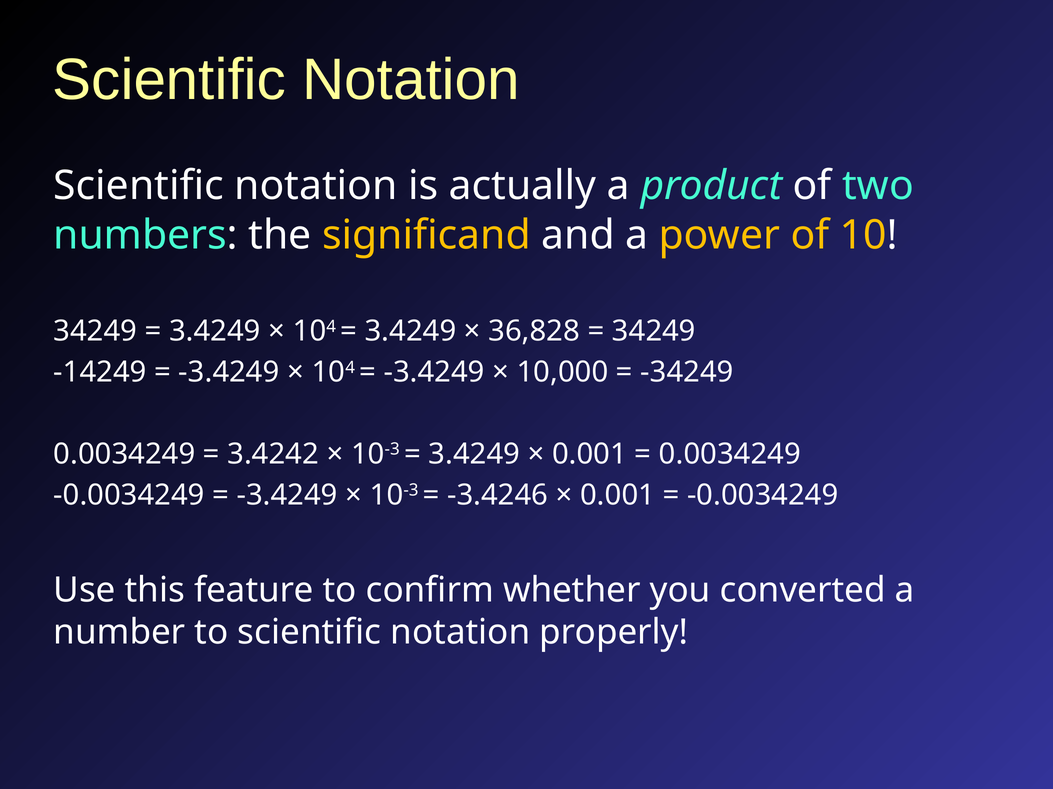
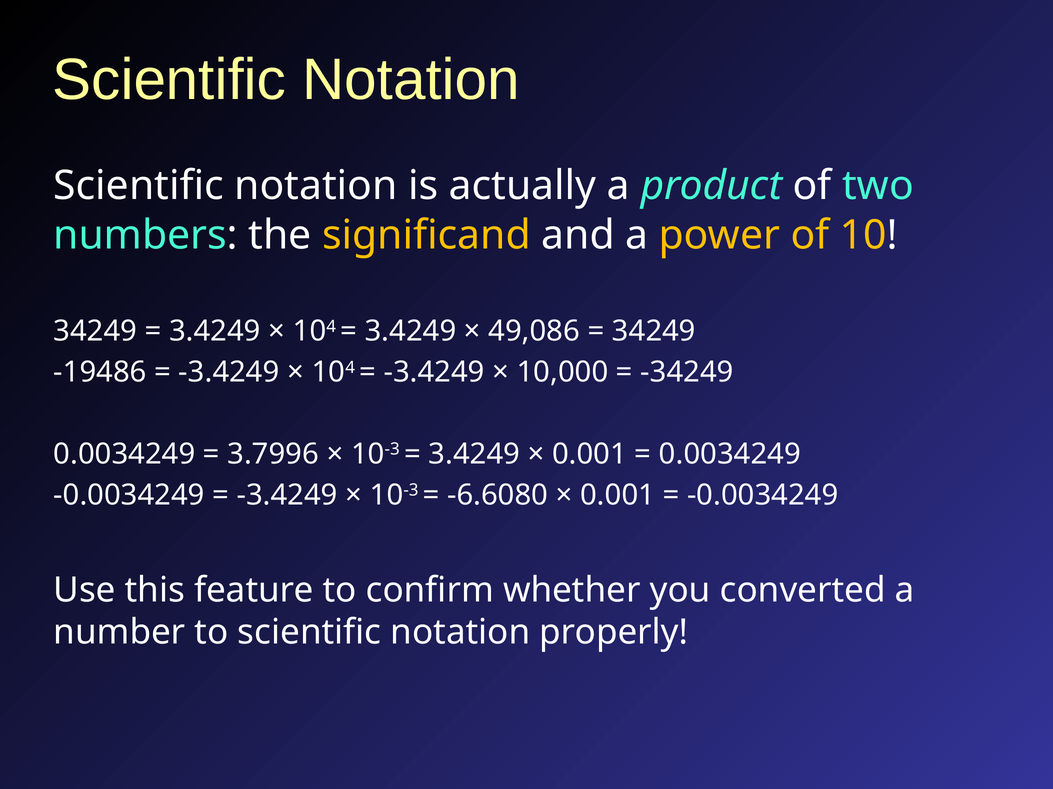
36,828: 36,828 -> 49,086
-14249: -14249 -> -19486
3.4242: 3.4242 -> 3.7996
-3.4246: -3.4246 -> -6.6080
